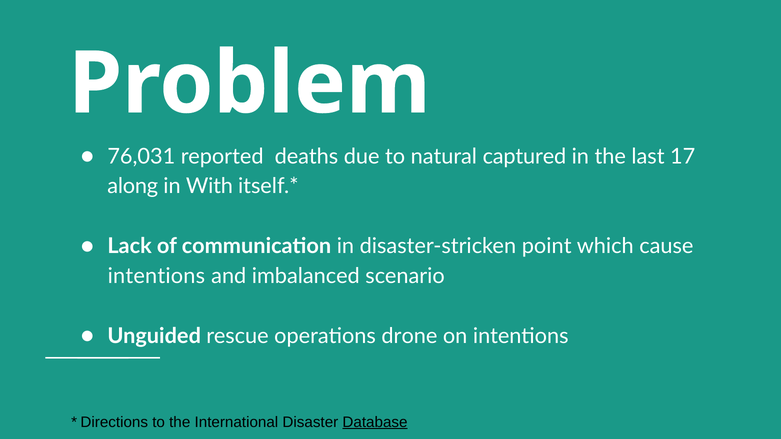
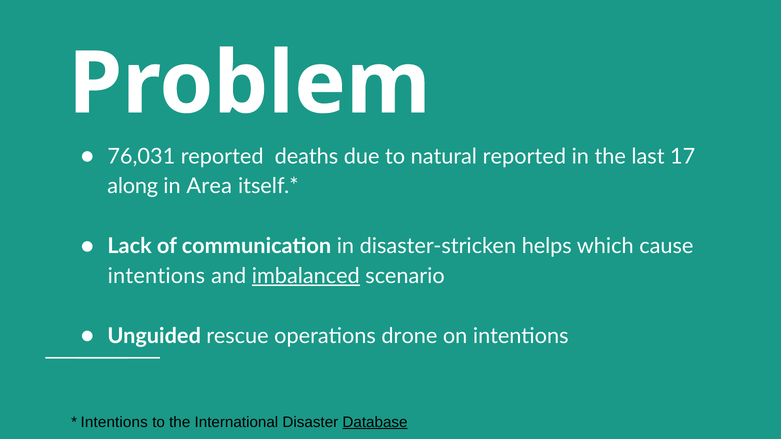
natural captured: captured -> reported
With: With -> Area
point: point -> helps
imbalanced underline: none -> present
Directions at (114, 422): Directions -> Intentions
